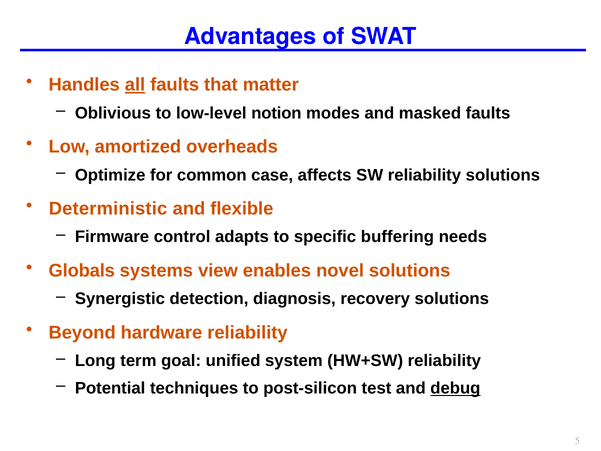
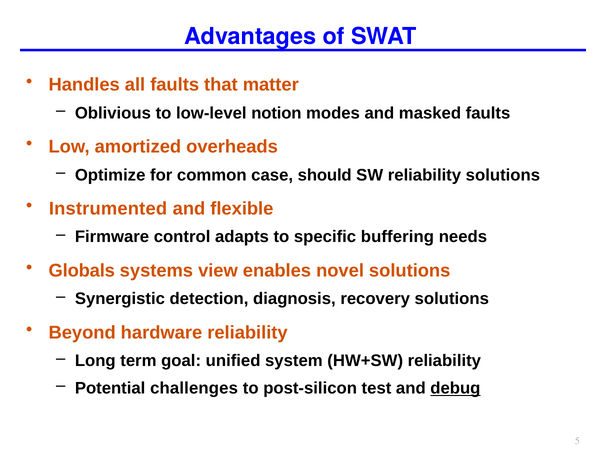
all underline: present -> none
affects: affects -> should
Deterministic: Deterministic -> Instrumented
techniques: techniques -> challenges
